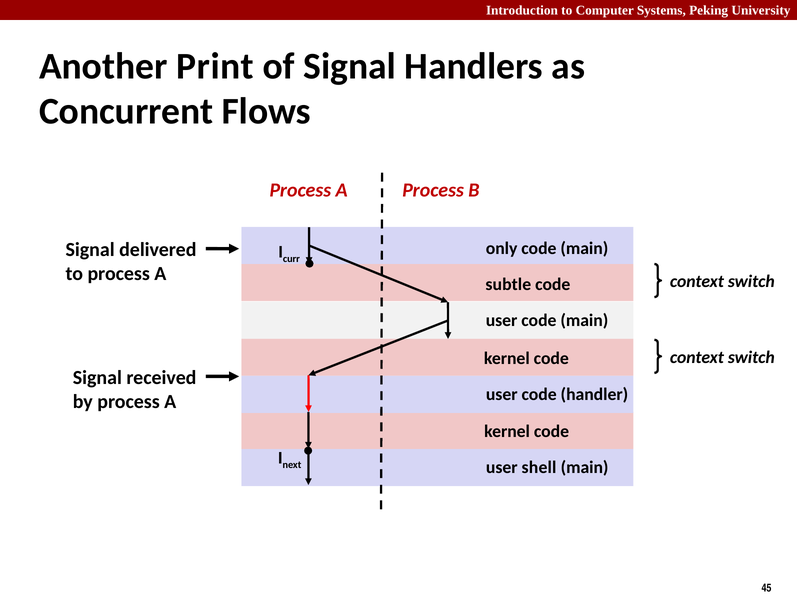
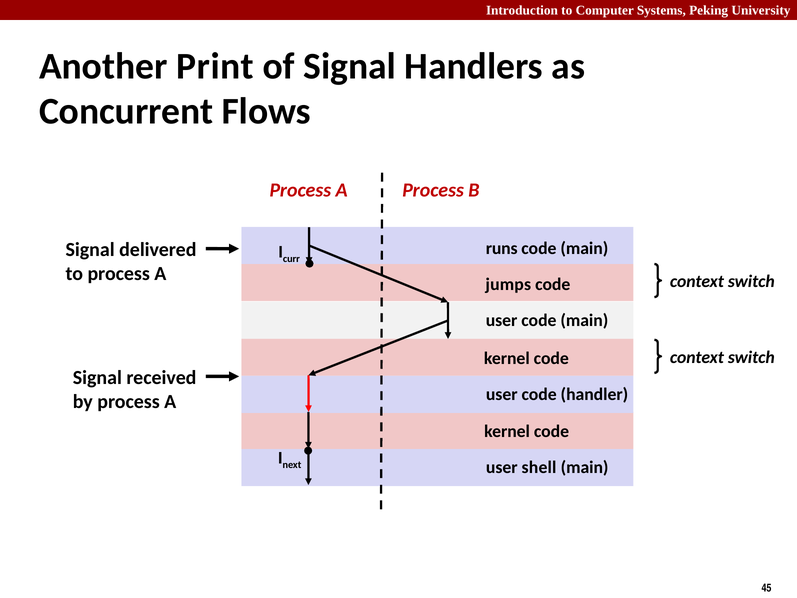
only: only -> runs
subtle: subtle -> jumps
